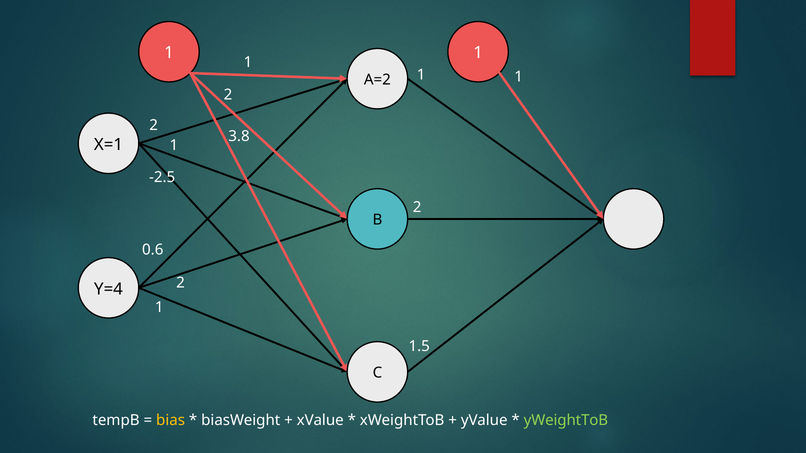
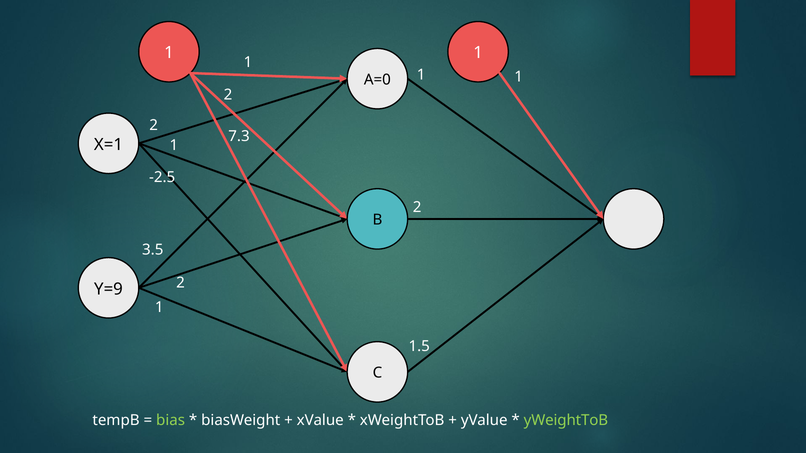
A=2: A=2 -> A=0
3.8: 3.8 -> 7.3
0.6: 0.6 -> 3.5
Y=4: Y=4 -> Y=9
bias colour: yellow -> light green
